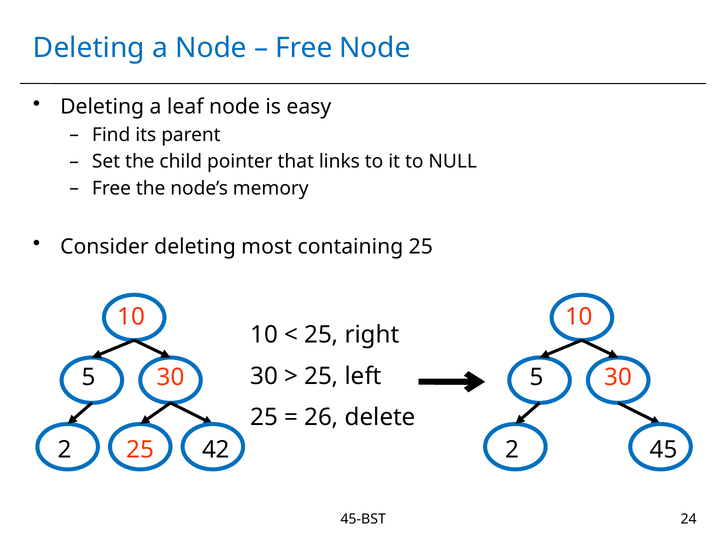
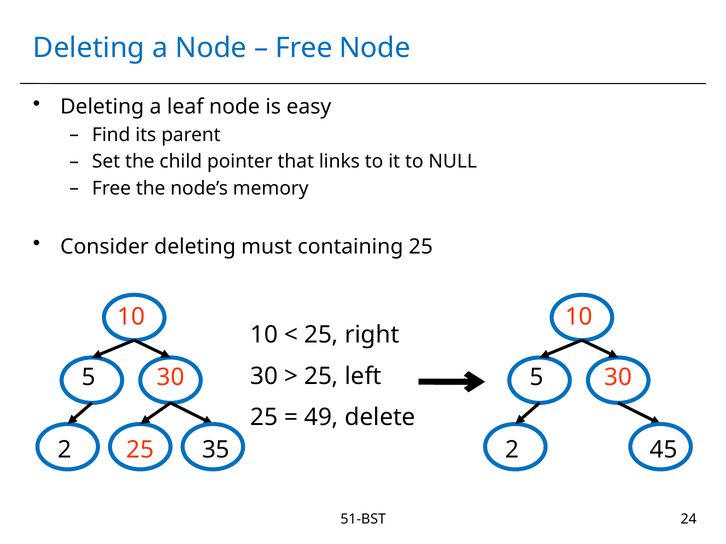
most: most -> must
26: 26 -> 49
42: 42 -> 35
45-BST: 45-BST -> 51-BST
